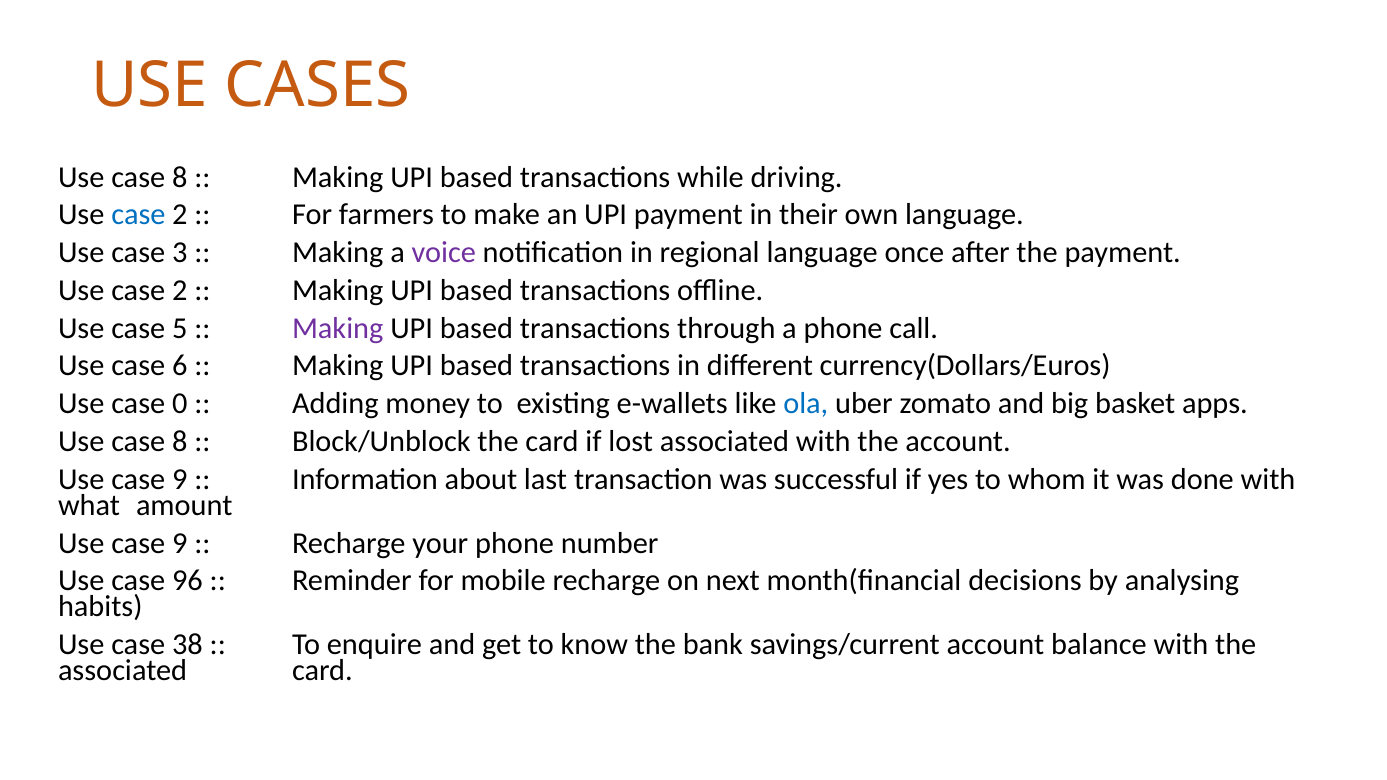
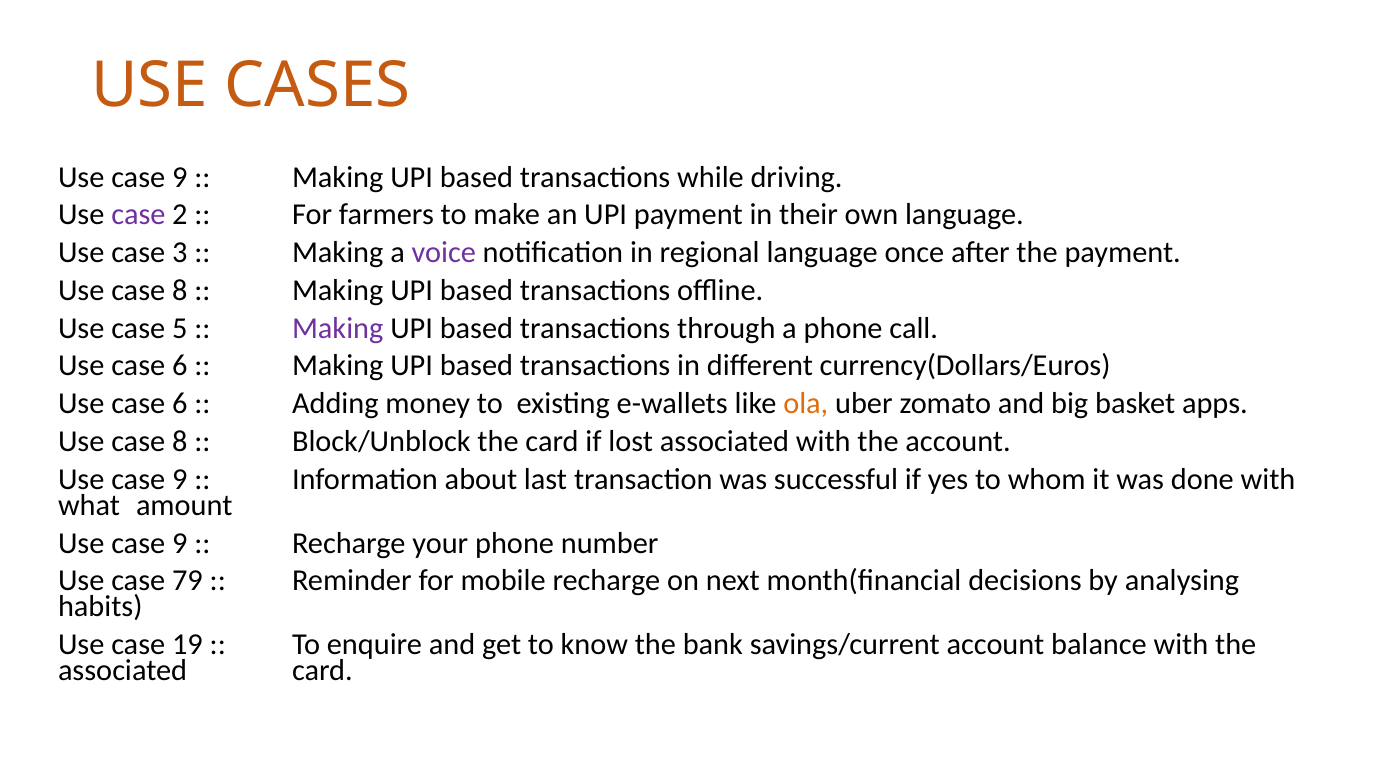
8 at (180, 177): 8 -> 9
case at (138, 215) colour: blue -> purple
2 at (180, 290): 2 -> 8
0 at (180, 404): 0 -> 6
ola colour: blue -> orange
96: 96 -> 79
38: 38 -> 19
